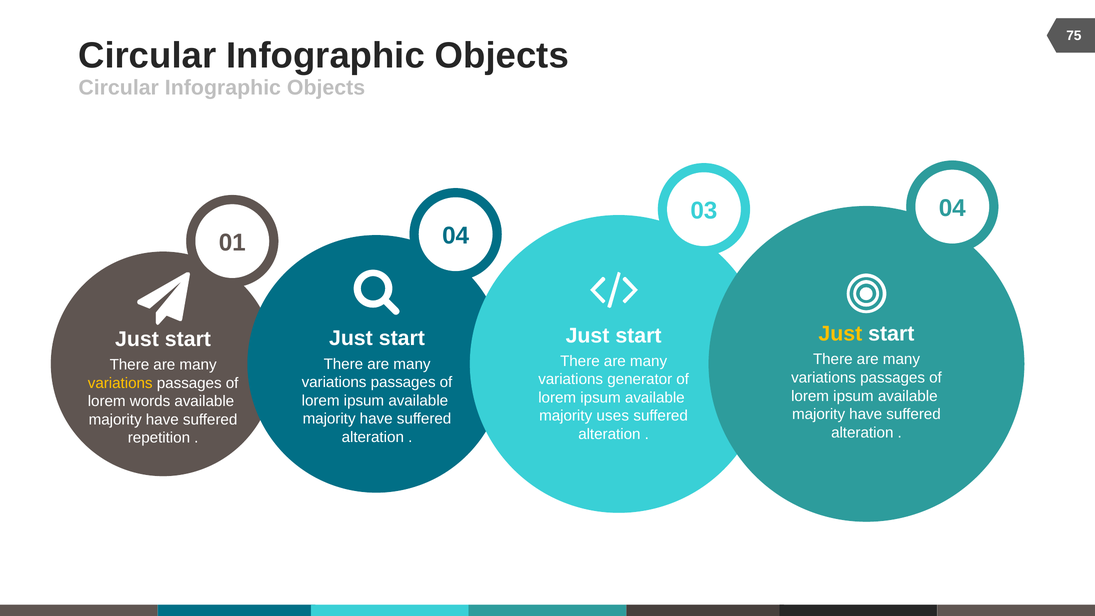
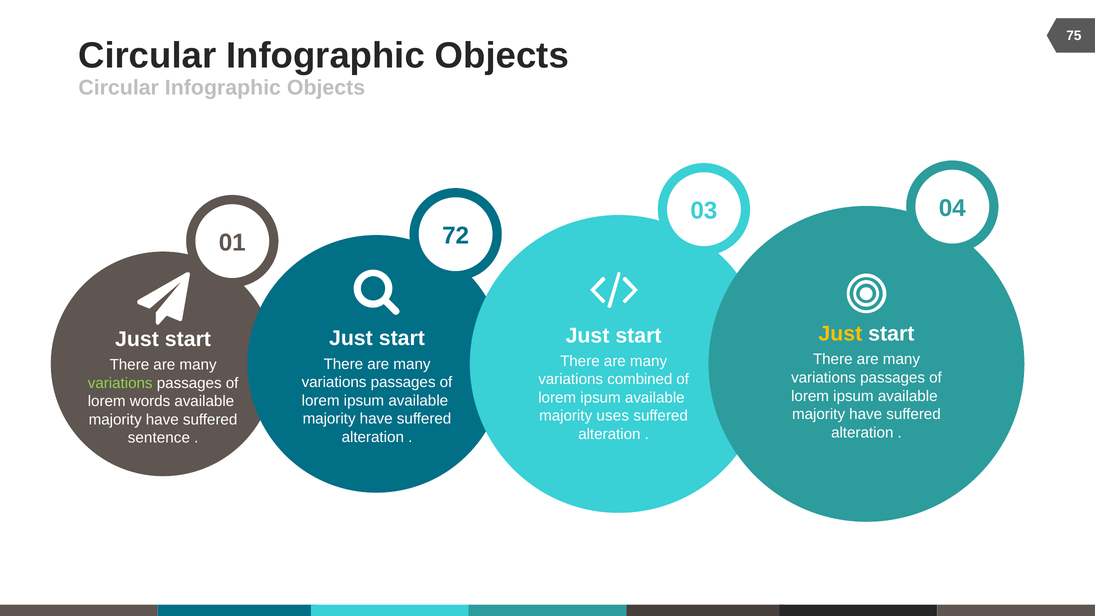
01 04: 04 -> 72
generator: generator -> combined
variations at (120, 383) colour: yellow -> light green
repetition: repetition -> sentence
